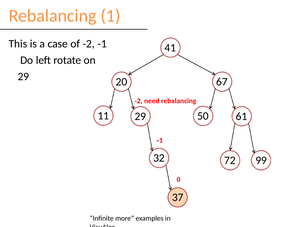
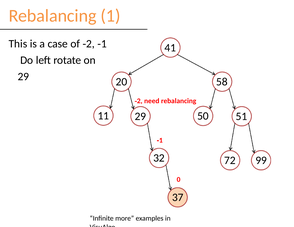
67: 67 -> 58
61: 61 -> 51
